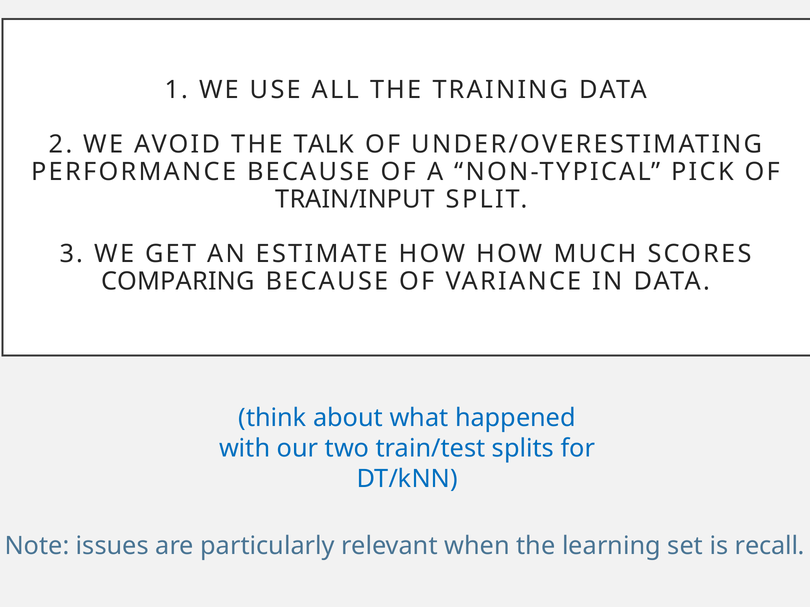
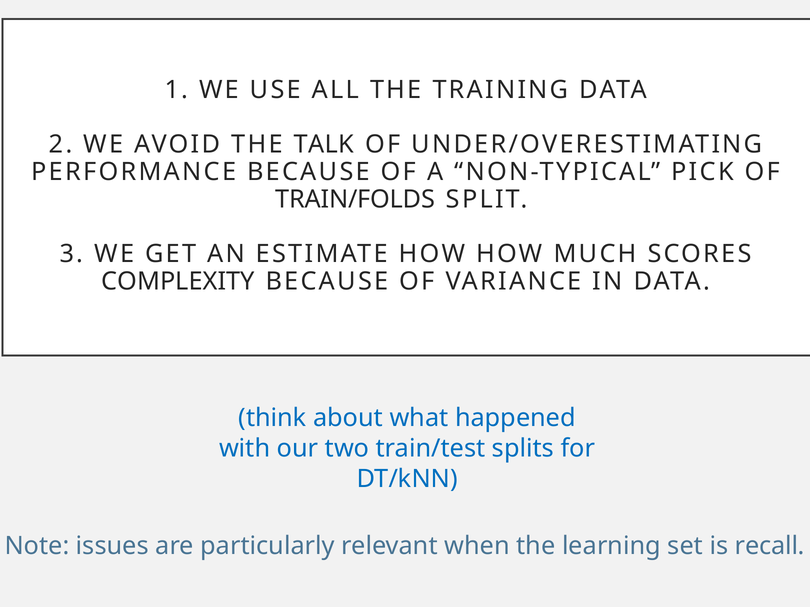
TRAIN/INPUT: TRAIN/INPUT -> TRAIN/FOLDS
COMPARING: COMPARING -> COMPLEXITY
